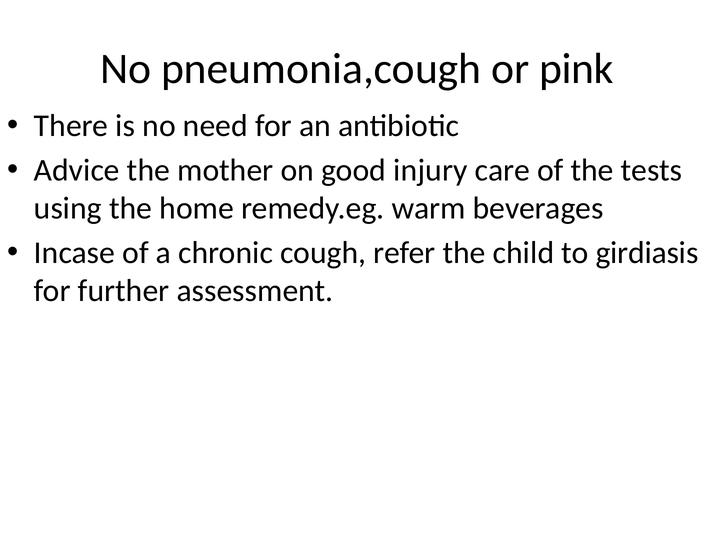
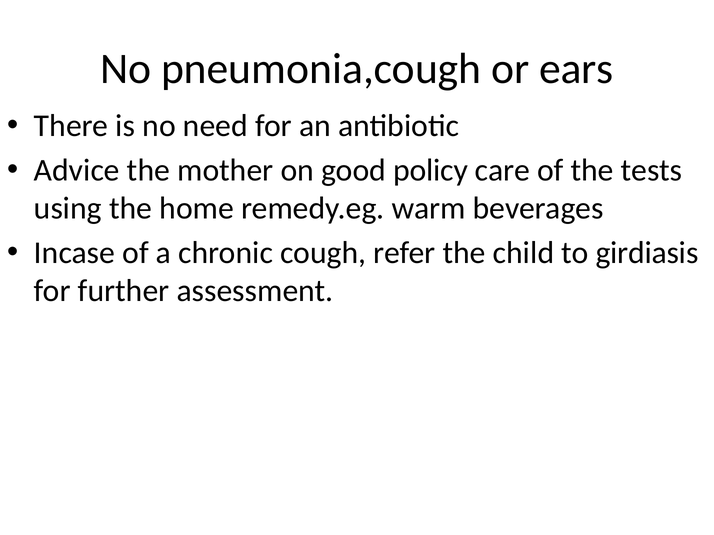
pink: pink -> ears
injury: injury -> policy
